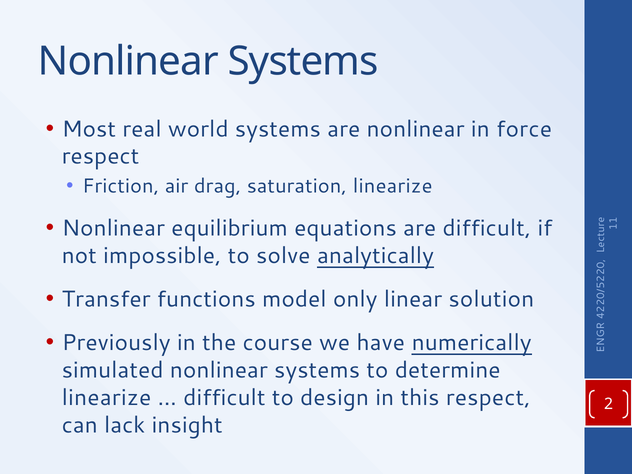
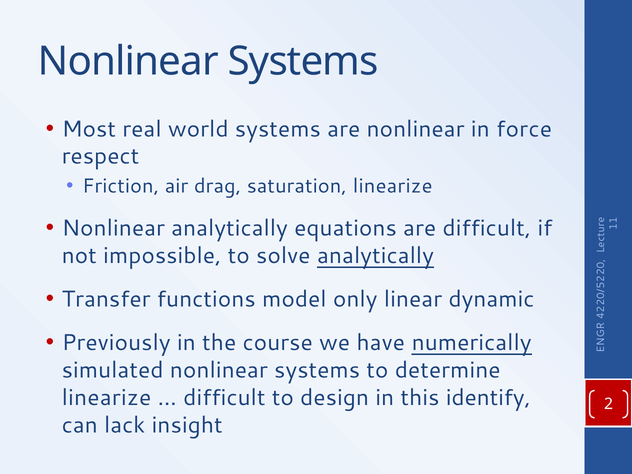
Nonlinear equilibrium: equilibrium -> analytically
solution: solution -> dynamic
this respect: respect -> identify
